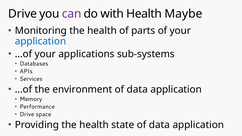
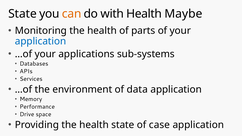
Drive at (23, 14): Drive -> State
can colour: purple -> orange
state of data: data -> case
